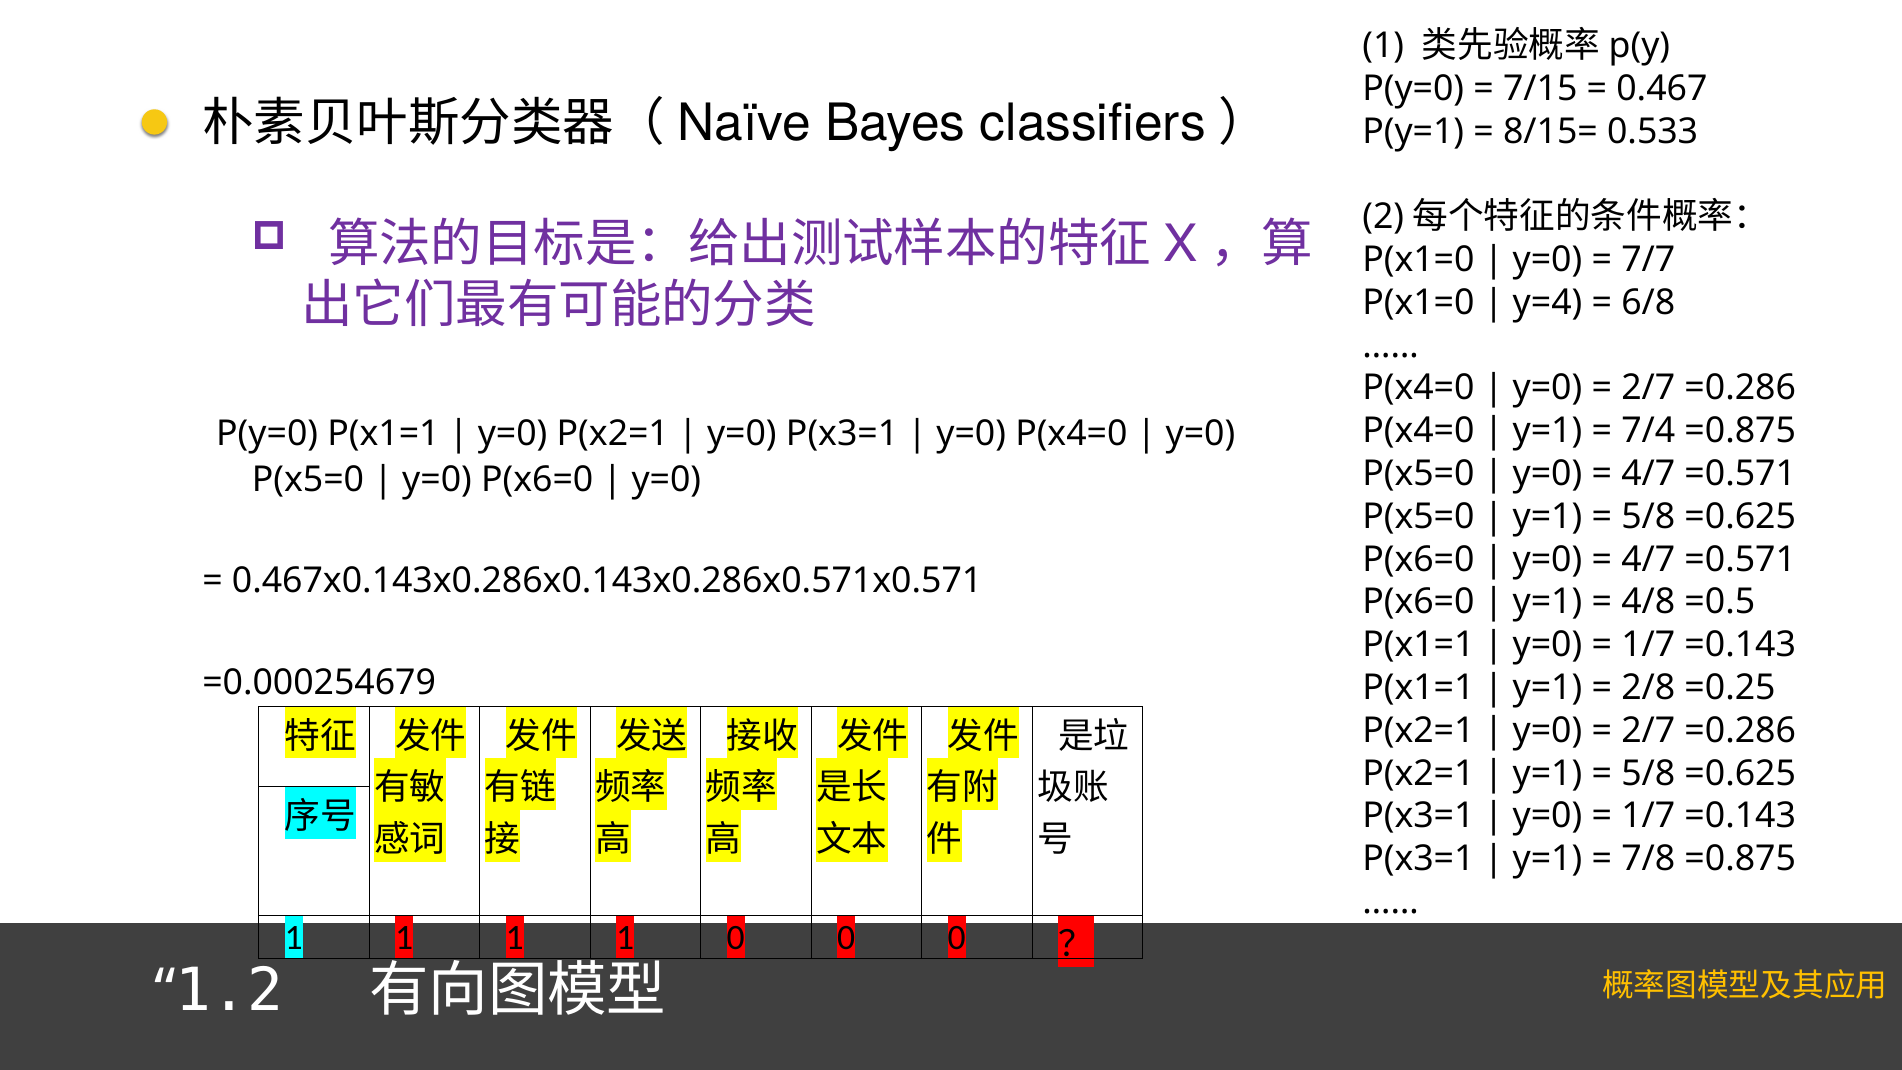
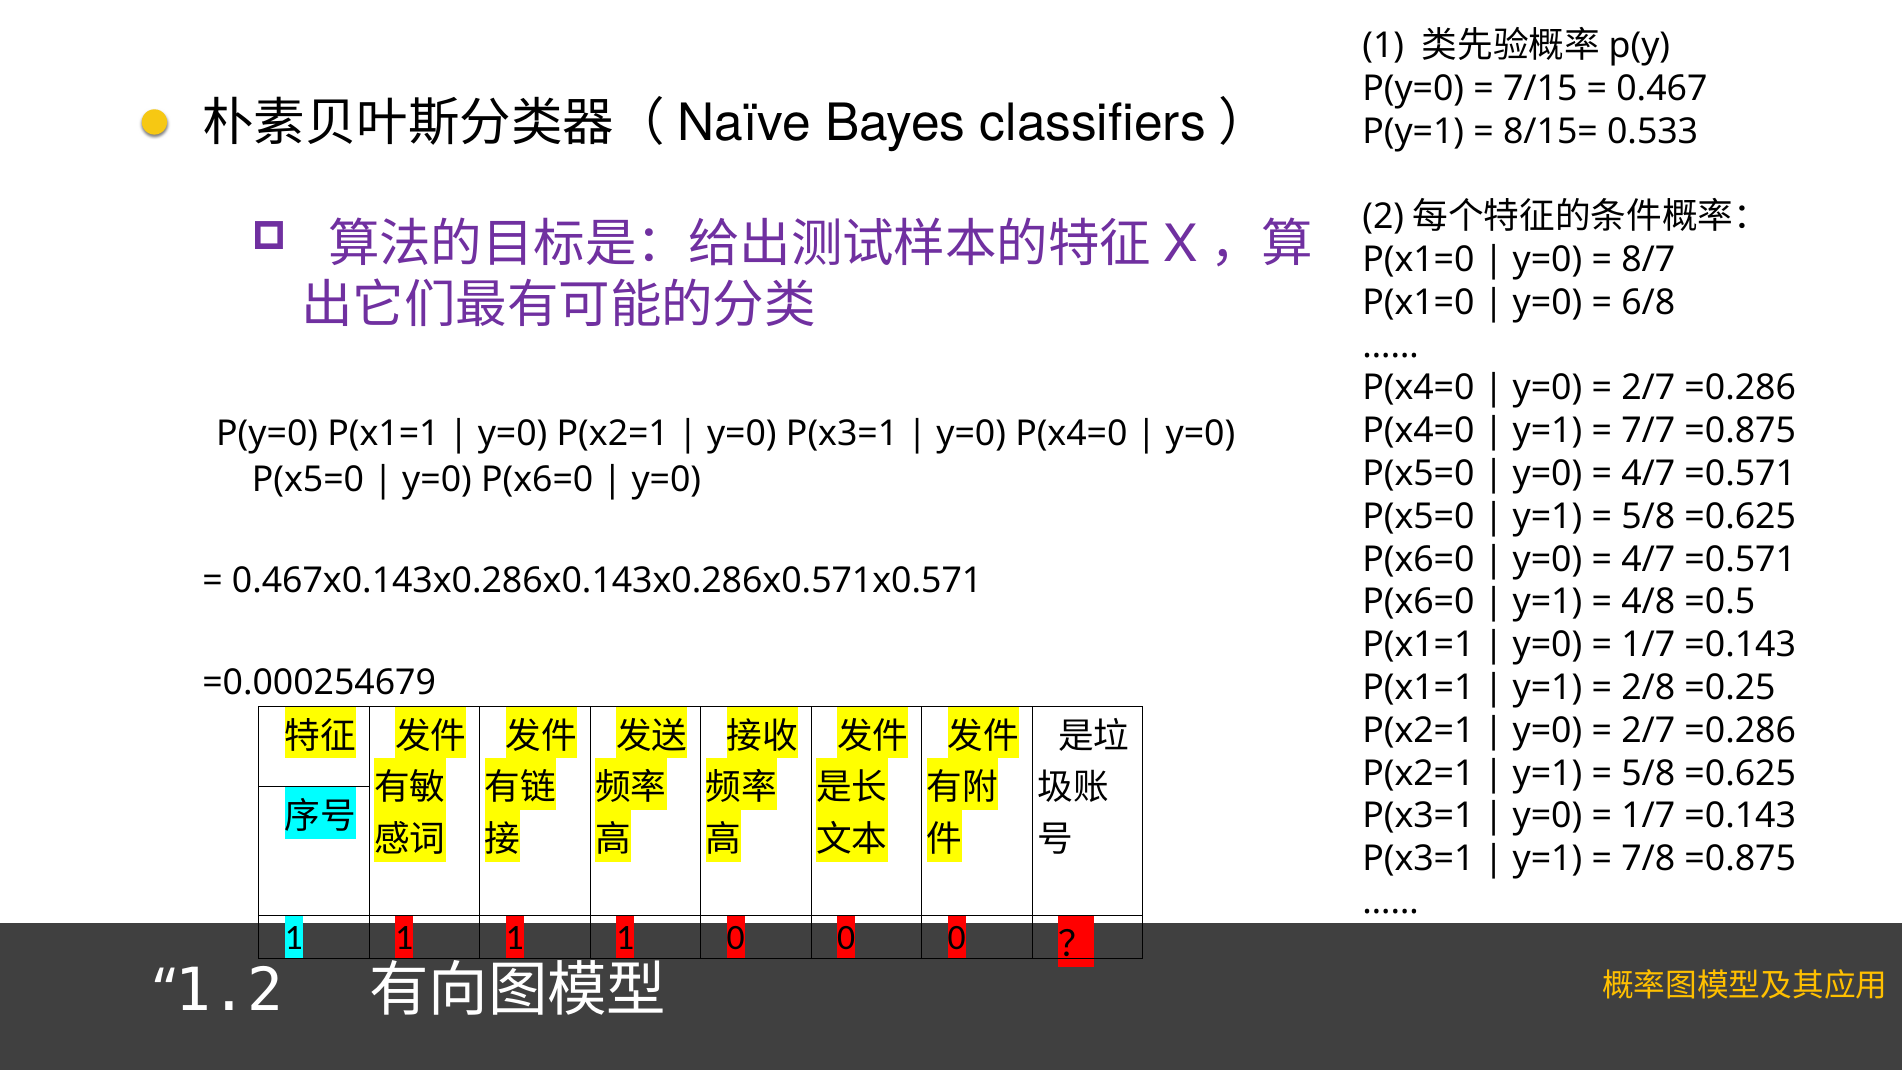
7/7: 7/7 -> 8/7
y=4 at (1548, 302): y=4 -> y=0
7/4: 7/4 -> 7/7
